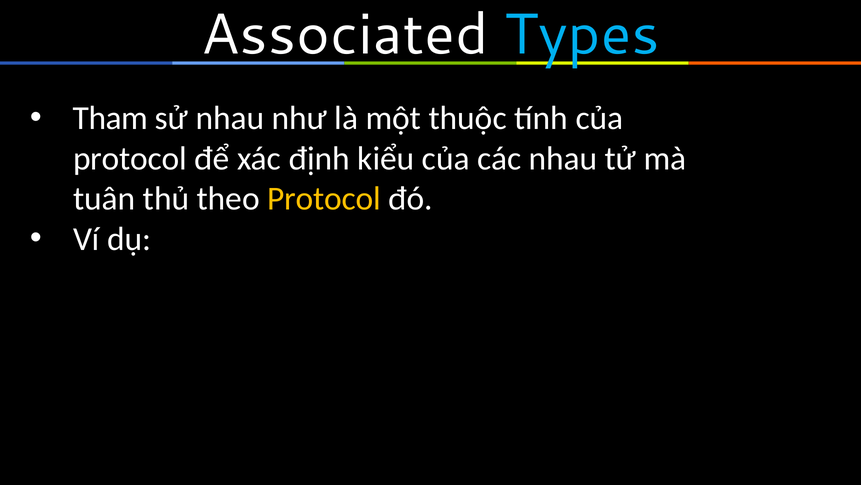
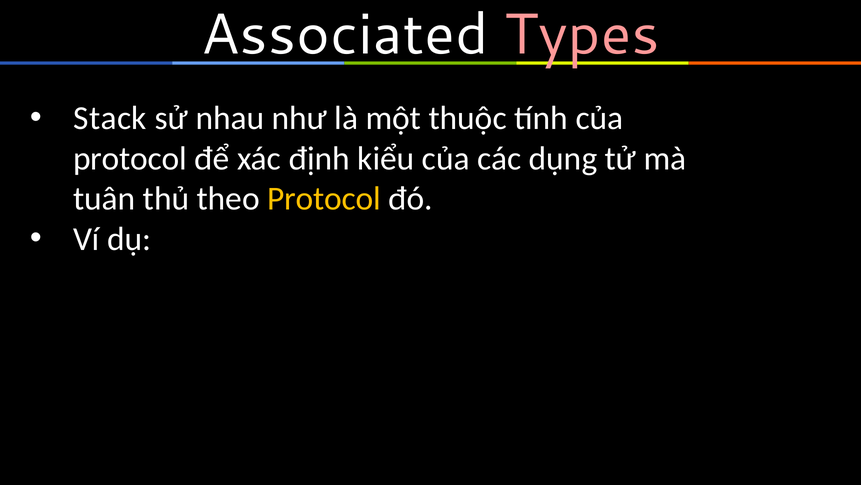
Types colour: light blue -> pink
Tham: Tham -> Stack
các nhau: nhau -> dụng
